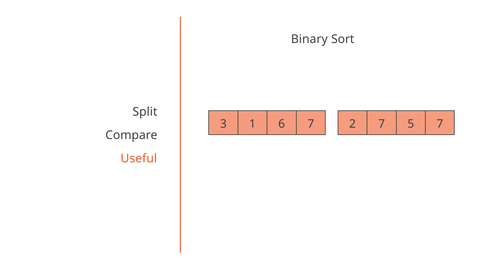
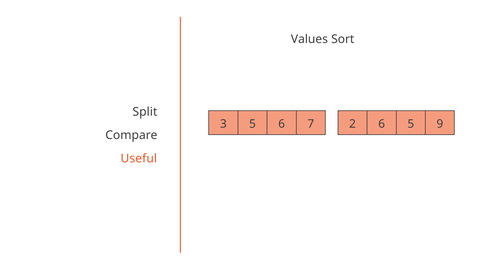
Binary: Binary -> Values
3 1: 1 -> 5
2 7: 7 -> 6
5 7: 7 -> 9
